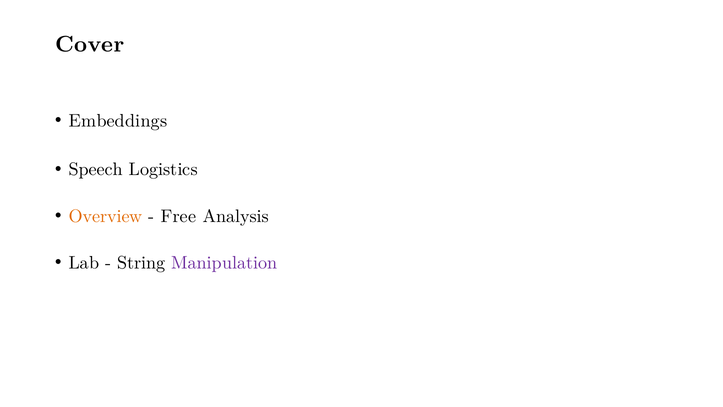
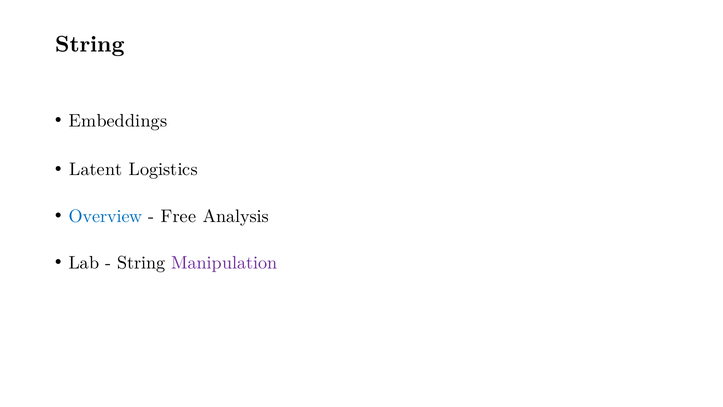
Cover at (90, 44): Cover -> String
Speech: Speech -> Latent
Overview colour: orange -> blue
